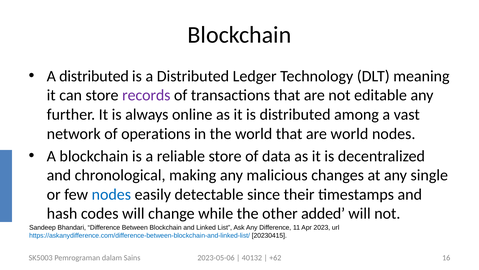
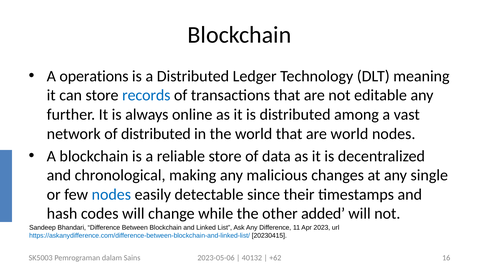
distributed at (94, 76): distributed -> operations
records colour: purple -> blue
of operations: operations -> distributed
